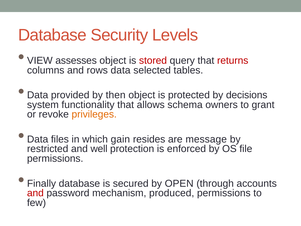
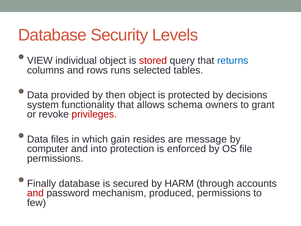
assesses: assesses -> individual
returns colour: red -> blue
rows data: data -> runs
privileges colour: orange -> red
restricted: restricted -> computer
well: well -> into
OPEN: OPEN -> HARM
